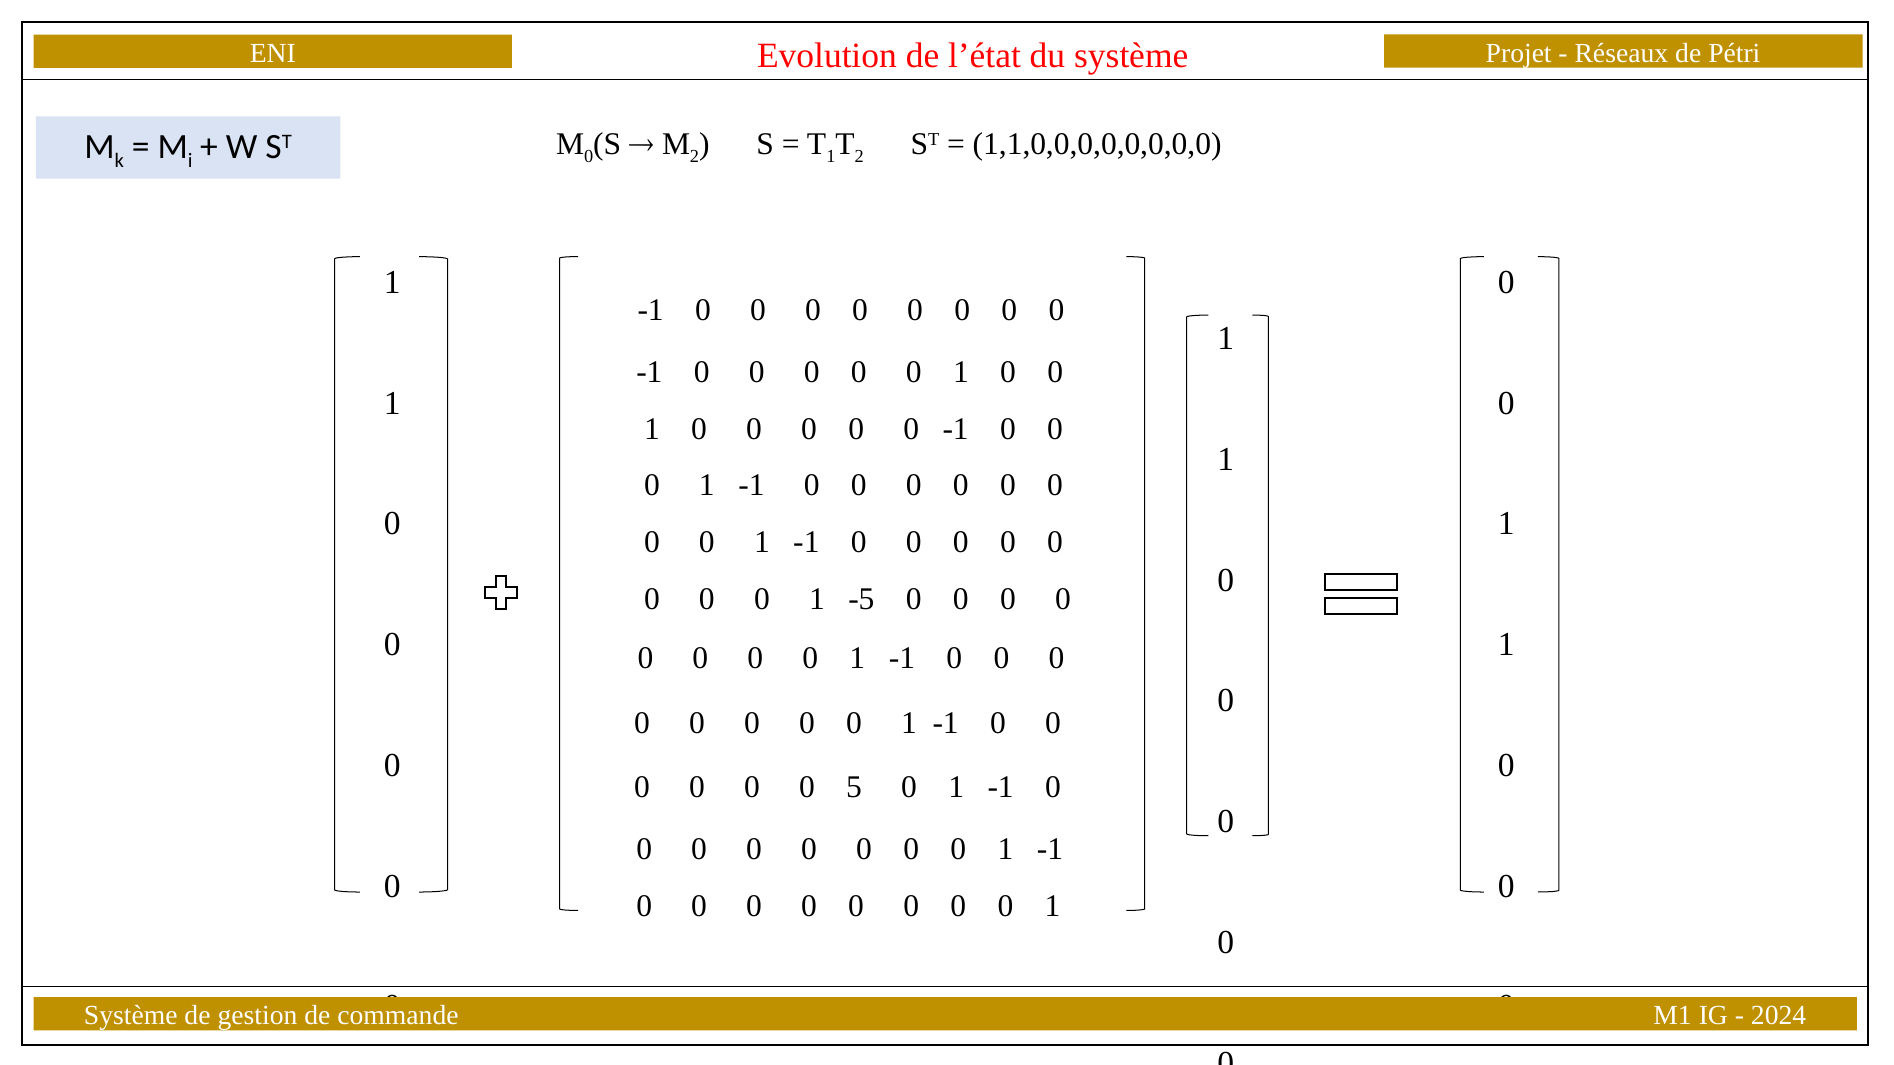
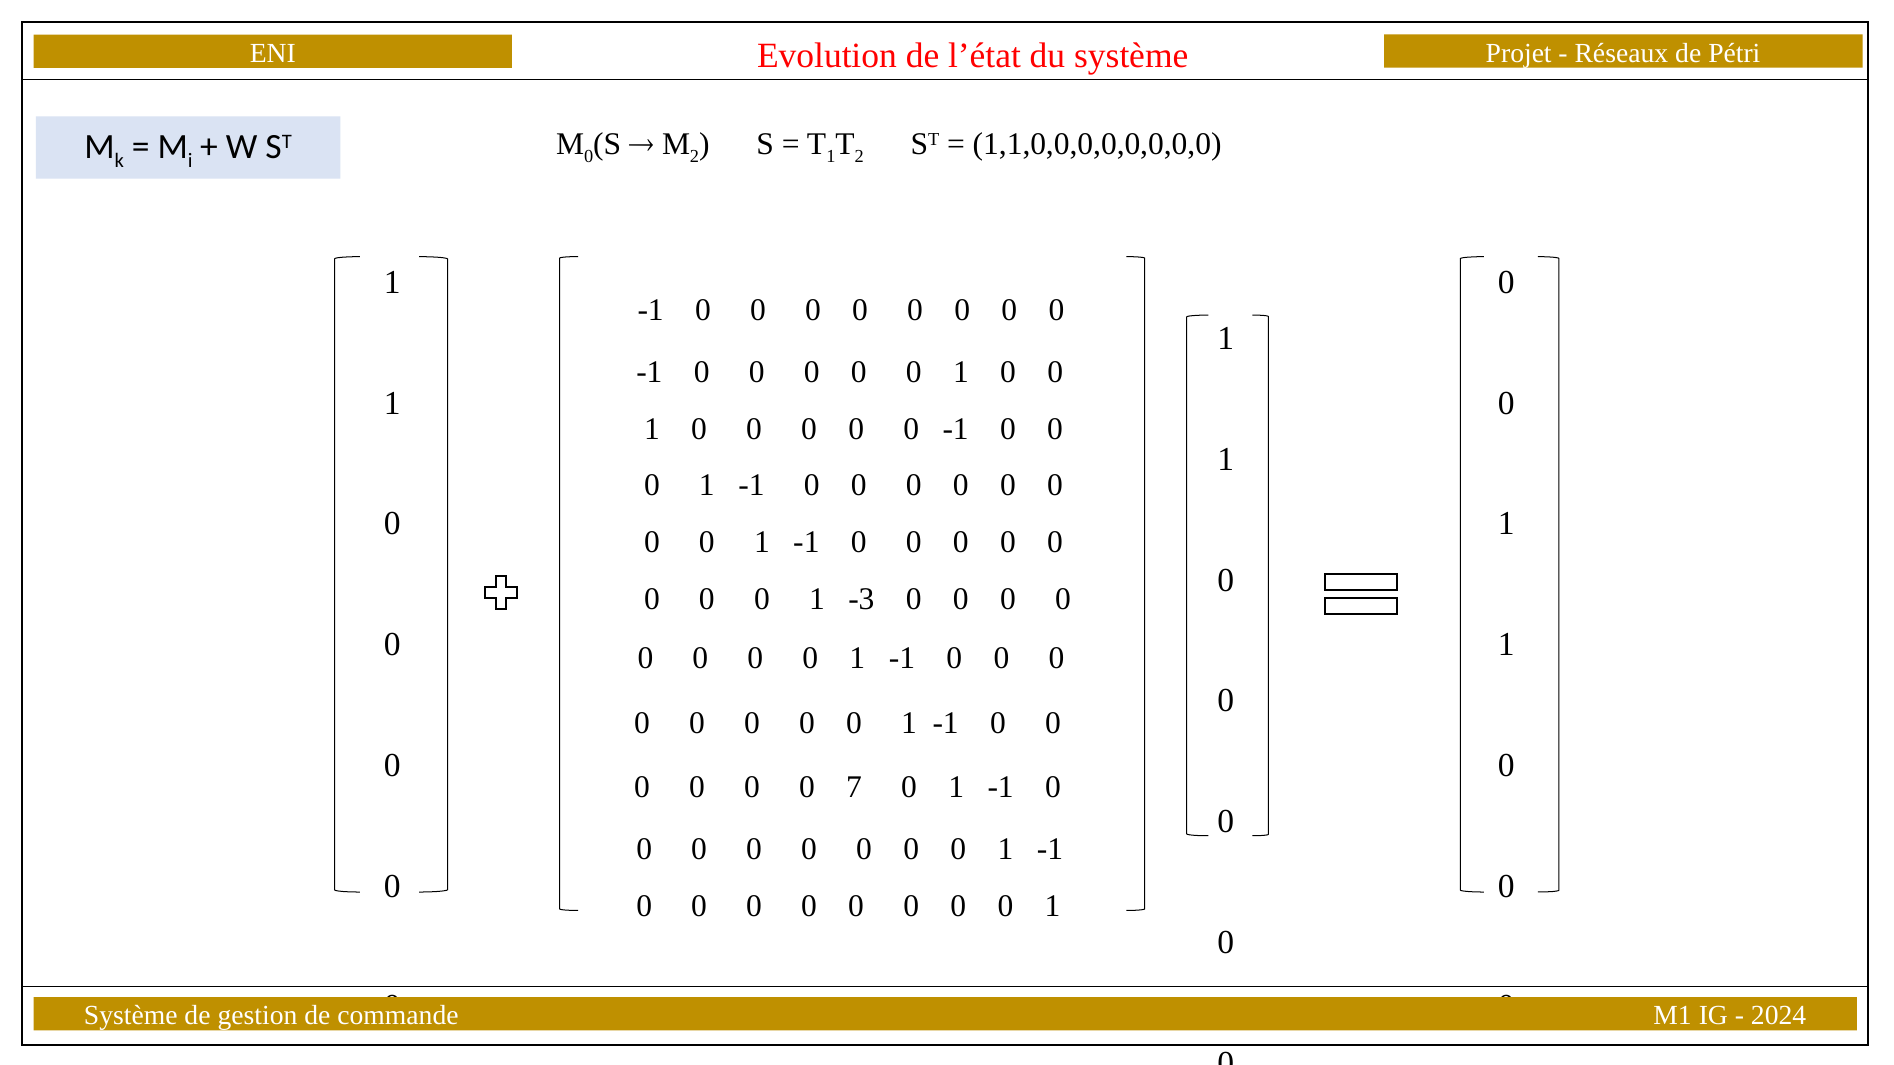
-5: -5 -> -3
5: 5 -> 7
